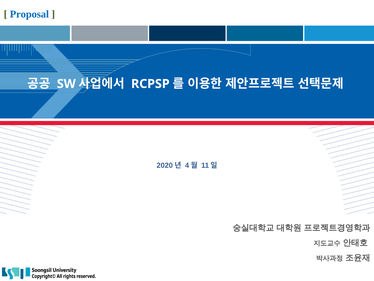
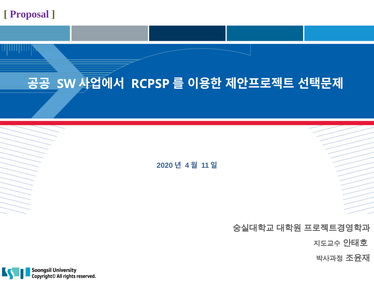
Proposal colour: blue -> purple
